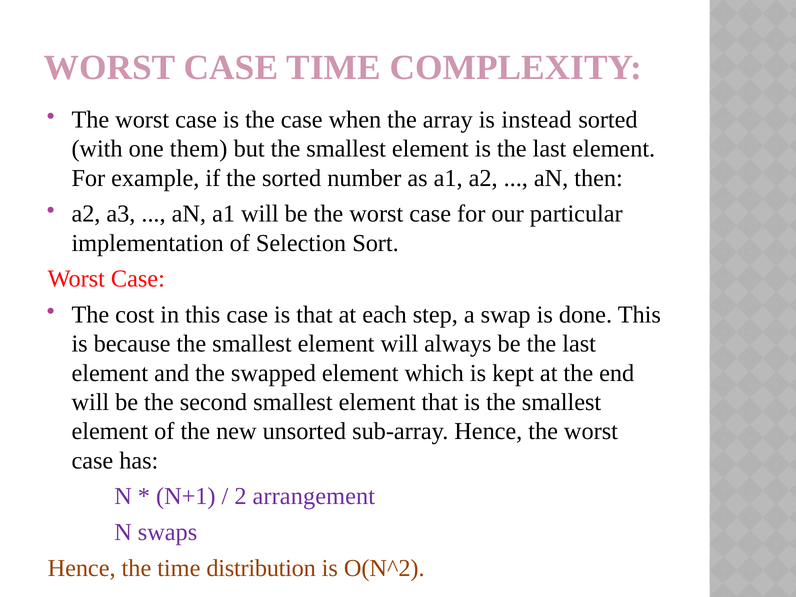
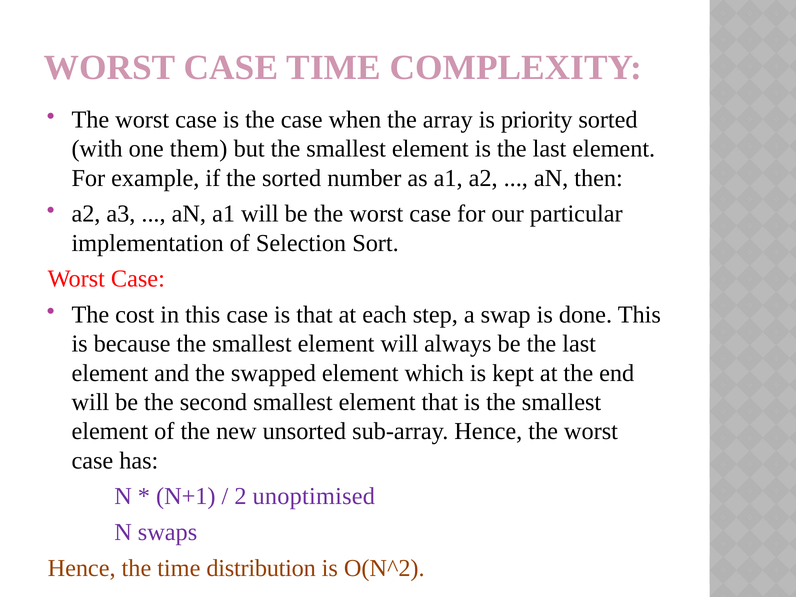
instead: instead -> priority
arrangement: arrangement -> unoptimised
